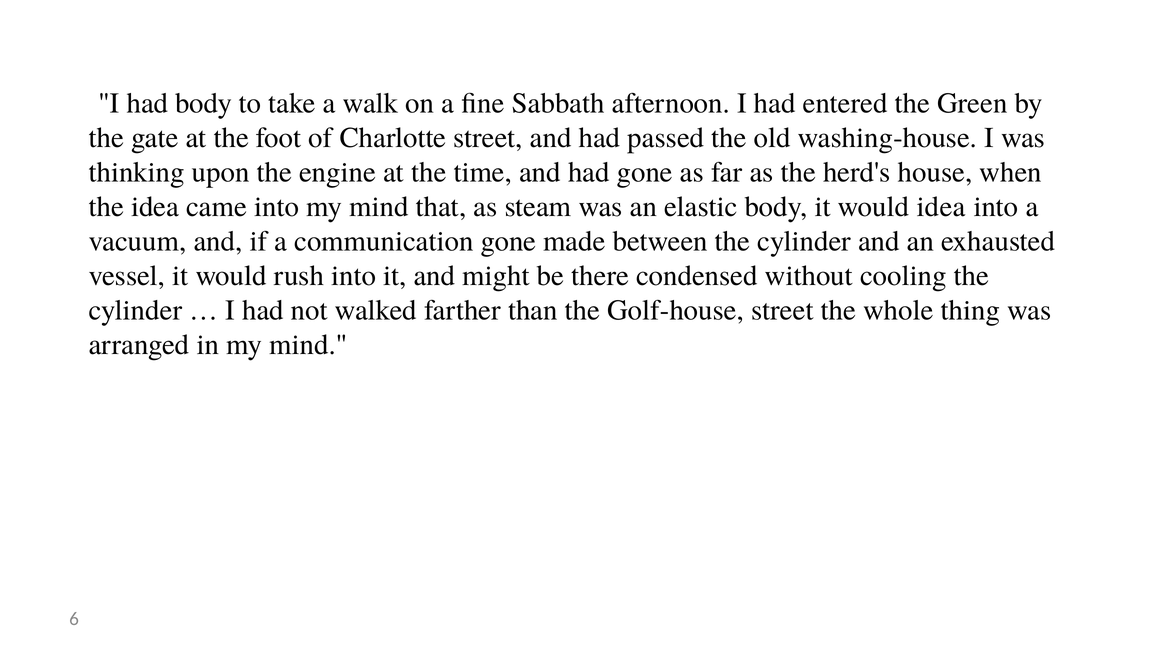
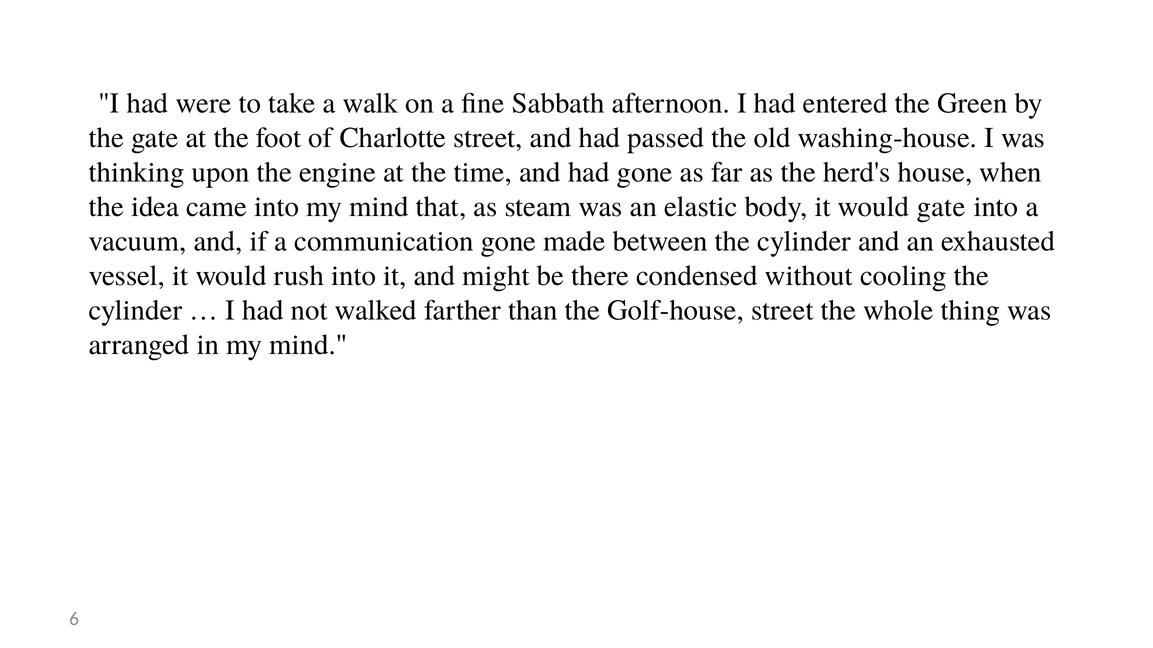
had body: body -> were
would idea: idea -> gate
